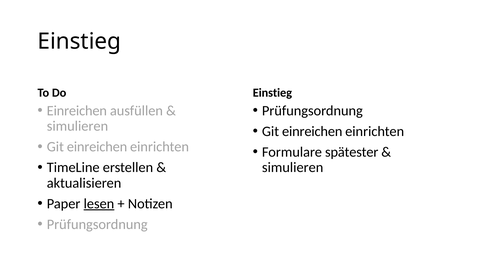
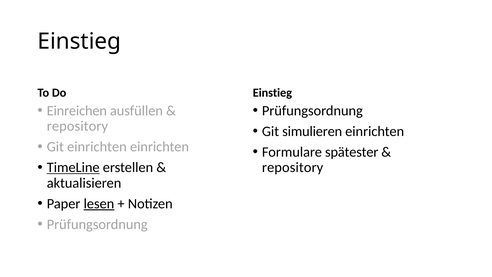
simulieren at (77, 126): simulieren -> repository
einreichen at (312, 131): einreichen -> simulieren
einreichen at (97, 147): einreichen -> einrichten
TimeLine underline: none -> present
simulieren at (293, 167): simulieren -> repository
